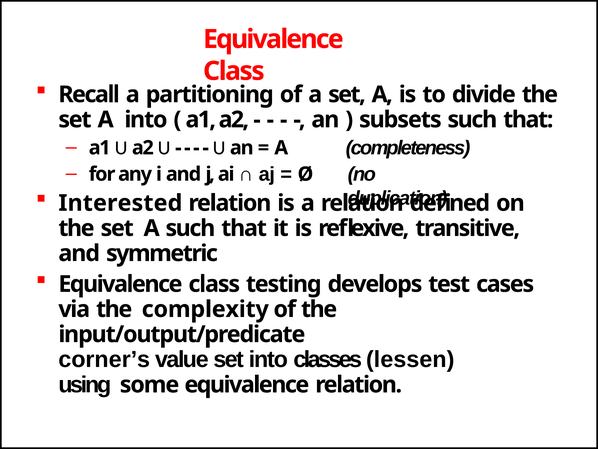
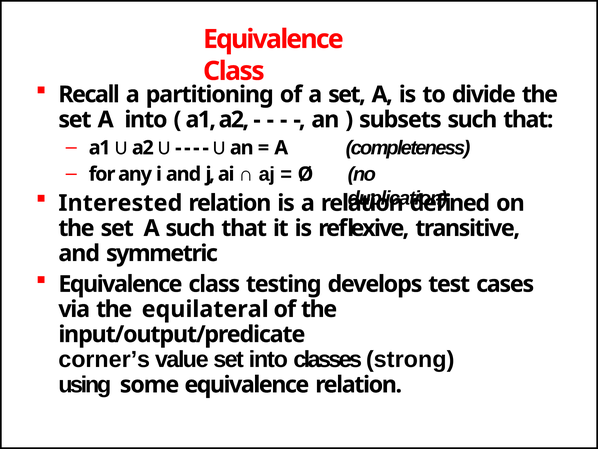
complexity: complexity -> equilateral
lessen: lessen -> strong
